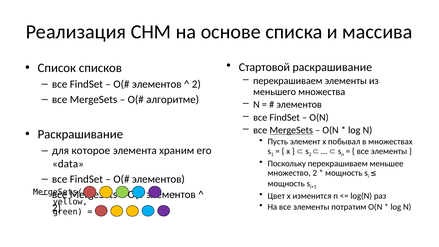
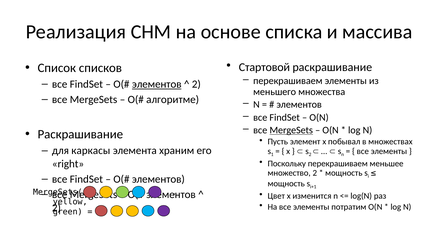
элементов at (157, 84) underline: none -> present
которое: которое -> каркасы
data: data -> right
